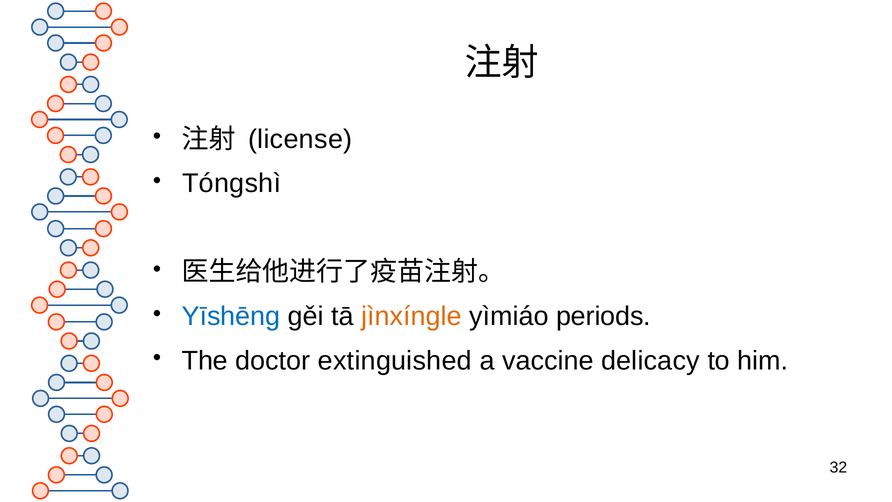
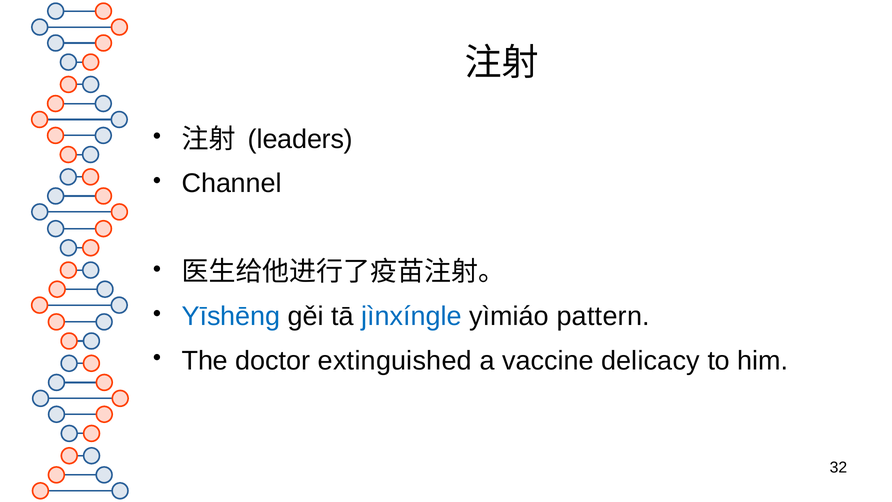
license: license -> leaders
Tóngshì: Tóngshì -> Channel
jìnxíngle colour: orange -> blue
periods: periods -> pattern
